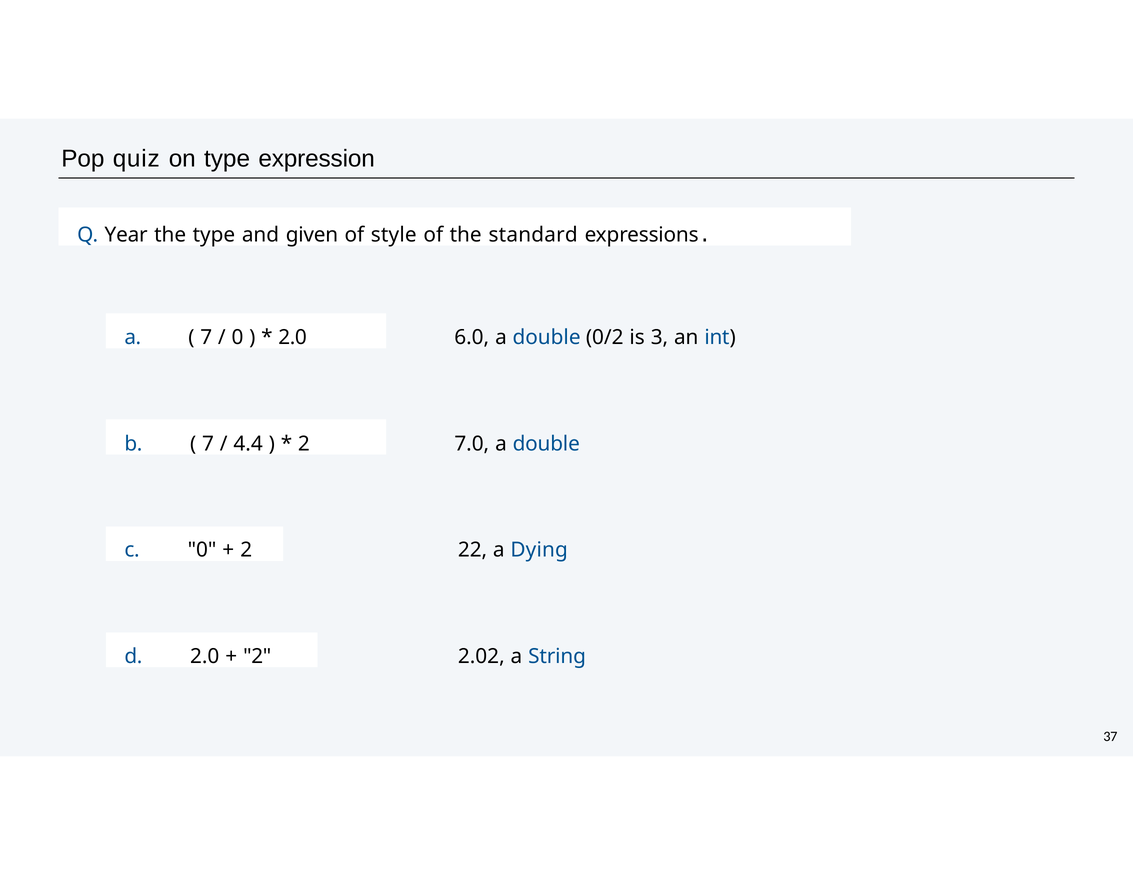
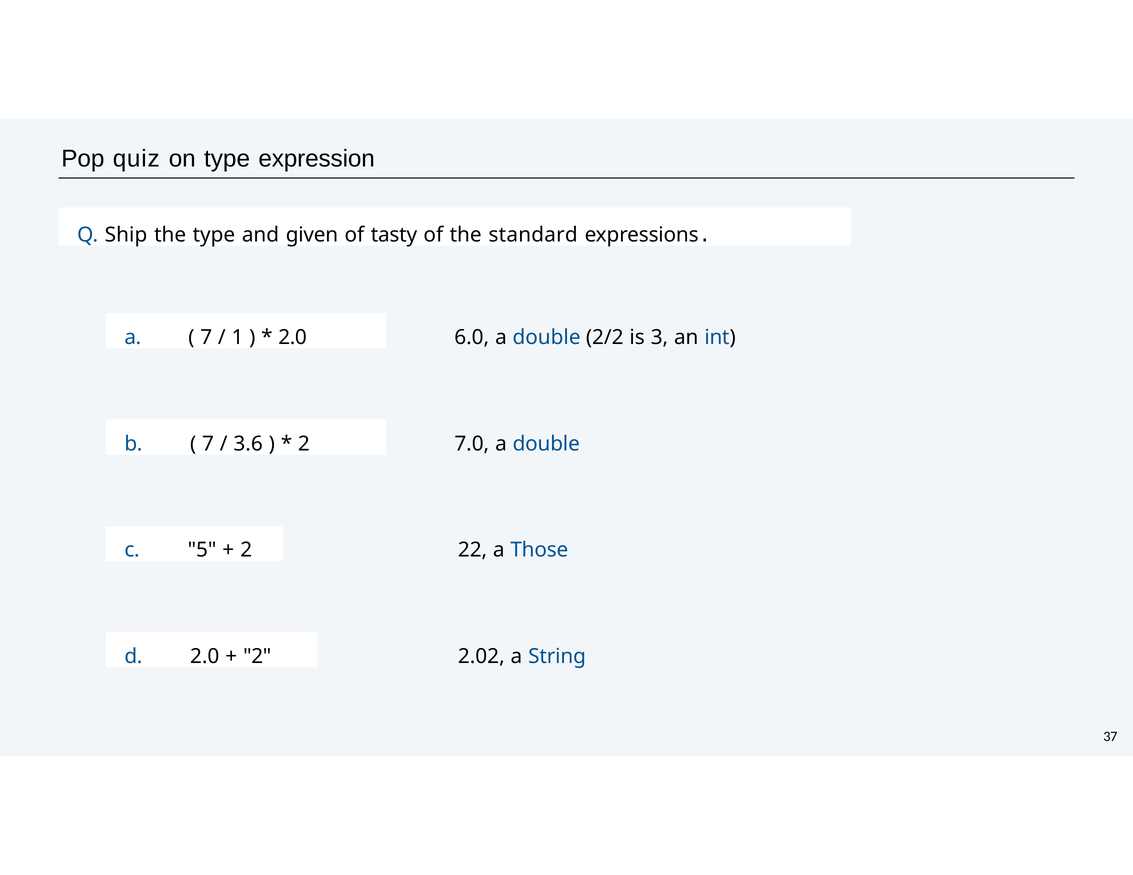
Year: Year -> Ship
style: style -> tasty
0 at (237, 338): 0 -> 1
0/2: 0/2 -> 2/2
4.4: 4.4 -> 3.6
Dying: Dying -> Those
c 0: 0 -> 5
